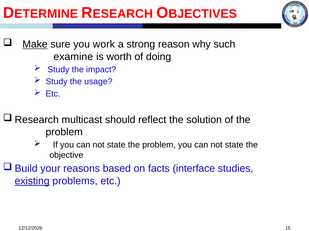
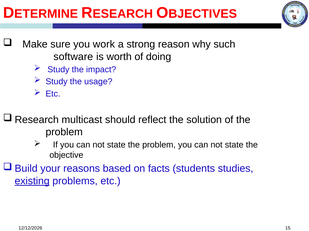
Make underline: present -> none
examine: examine -> software
interface: interface -> students
